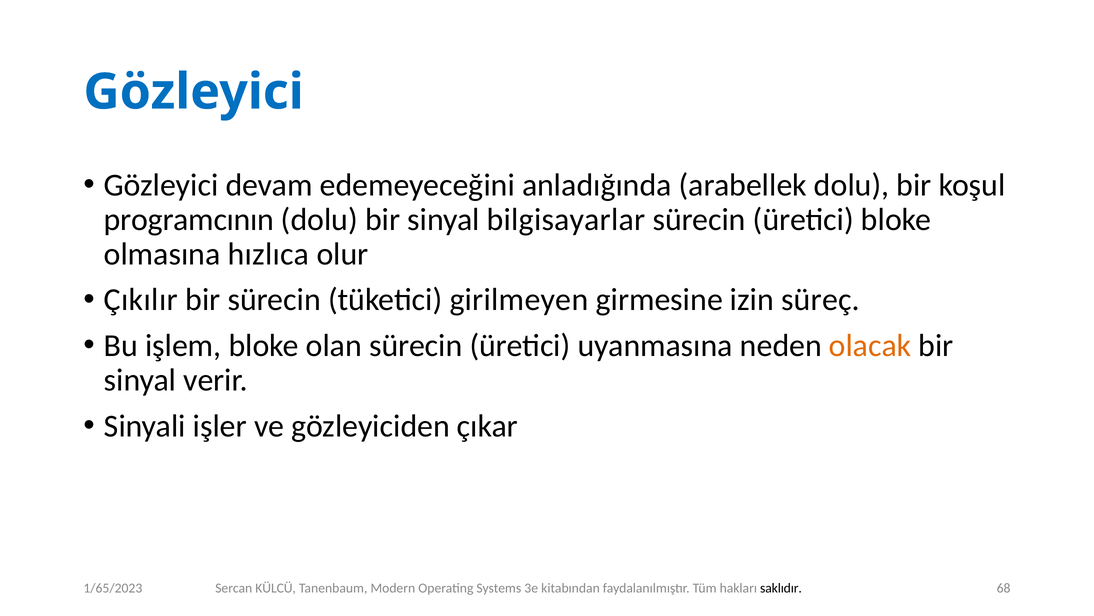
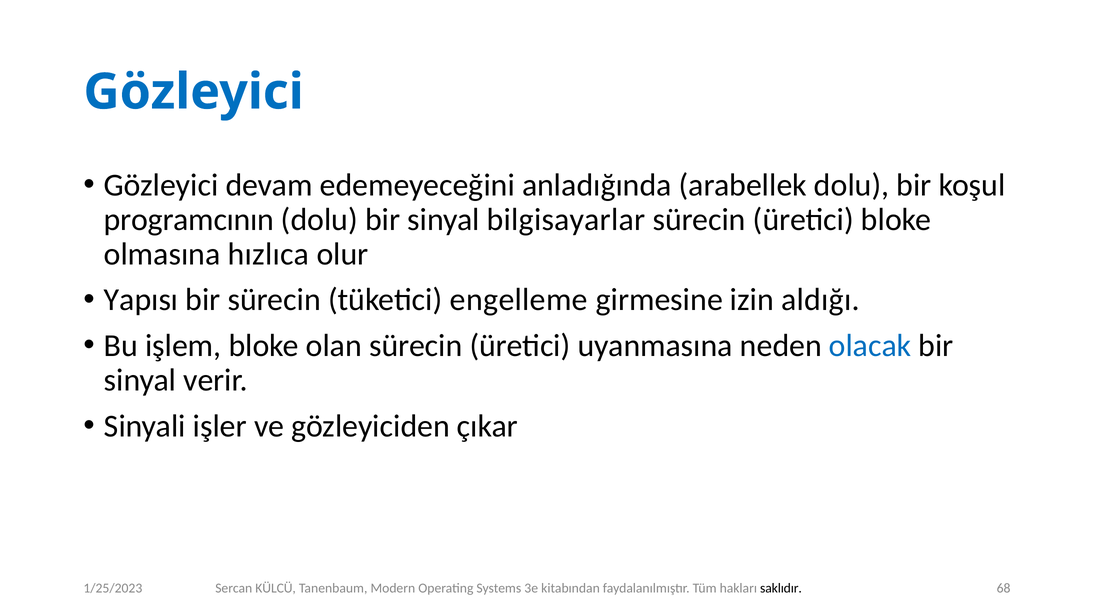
Çıkılır: Çıkılır -> Yapısı
girilmeyen: girilmeyen -> engelleme
süreç: süreç -> aldığı
olacak colour: orange -> blue
1/65/2023: 1/65/2023 -> 1/25/2023
